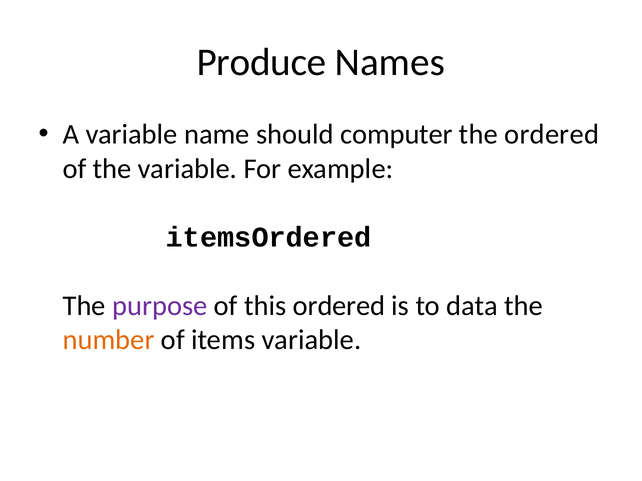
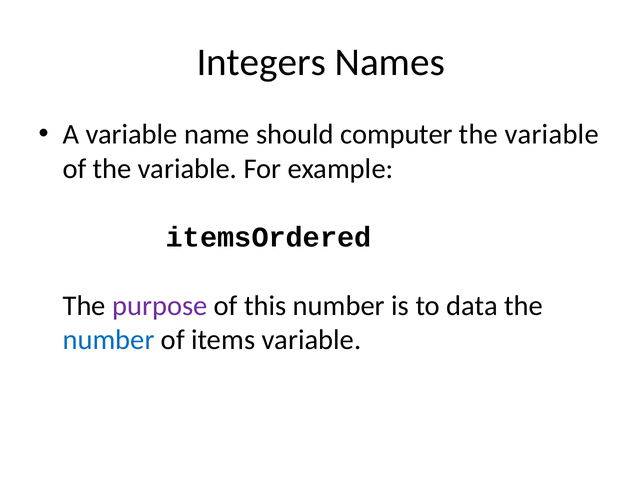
Produce: Produce -> Integers
ordered at (552, 135): ordered -> variable
this ordered: ordered -> number
number at (109, 340) colour: orange -> blue
